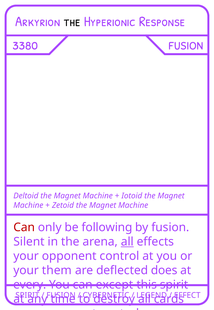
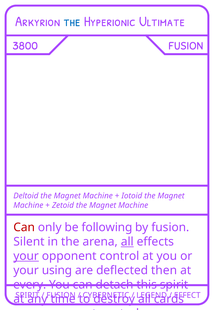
the at (72, 21) colour: black -> blue
Response: Response -> Ultimate
3380: 3380 -> 3800
your at (26, 255) underline: none -> present
them: them -> using
does: does -> then
except: except -> detach
